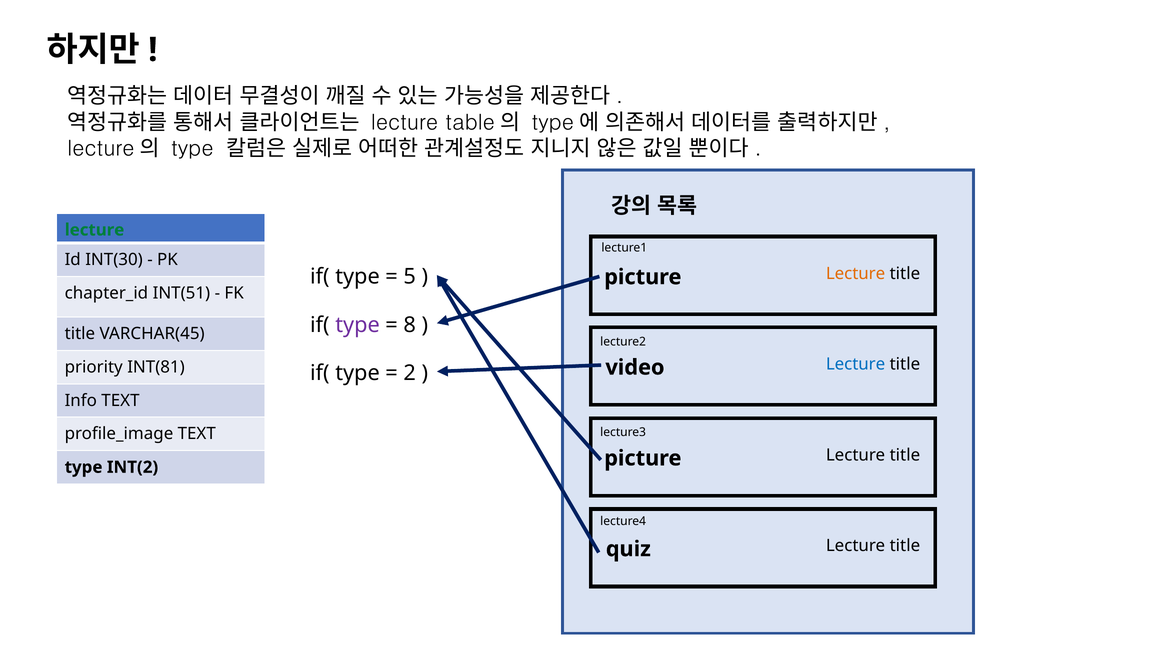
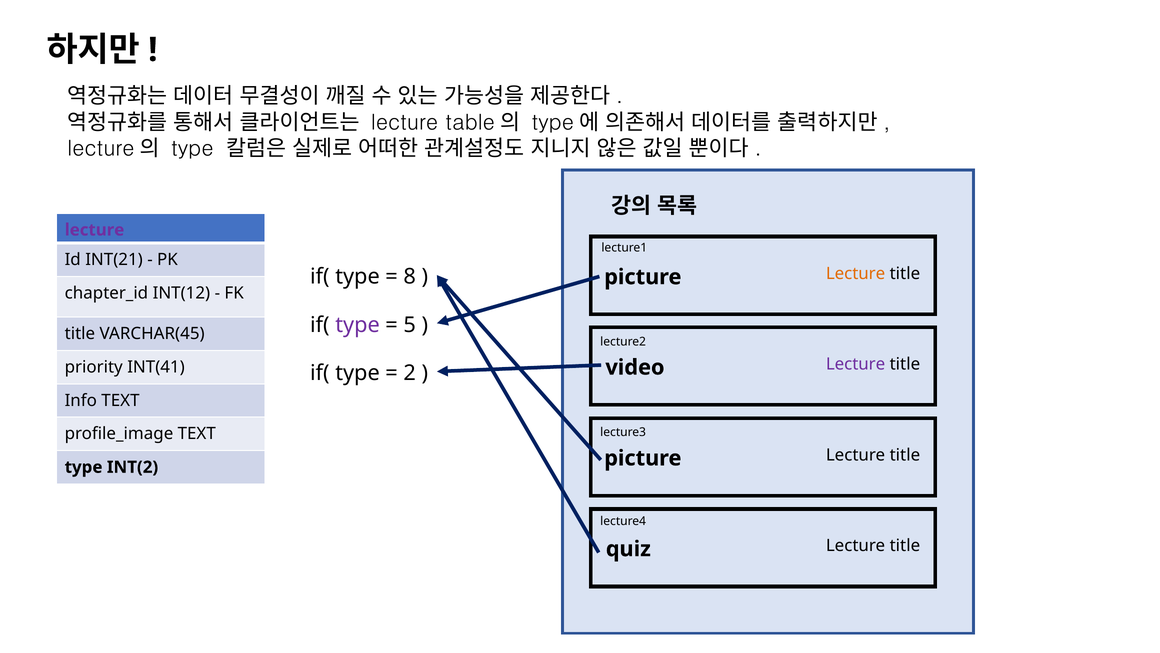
lecture at (94, 230) colour: green -> purple
INT(30: INT(30 -> INT(21
5: 5 -> 8
INT(51: INT(51 -> INT(12
8: 8 -> 5
Lecture at (856, 364) colour: blue -> purple
INT(81: INT(81 -> INT(41
